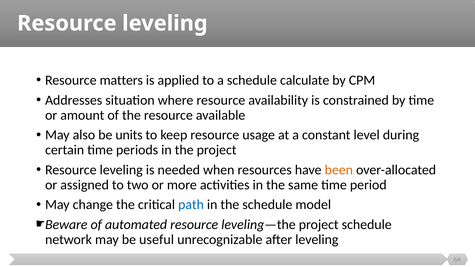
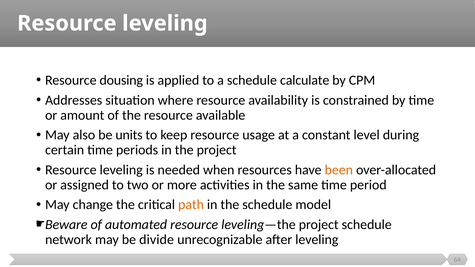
matters: matters -> dousing
path colour: blue -> orange
useful: useful -> divide
